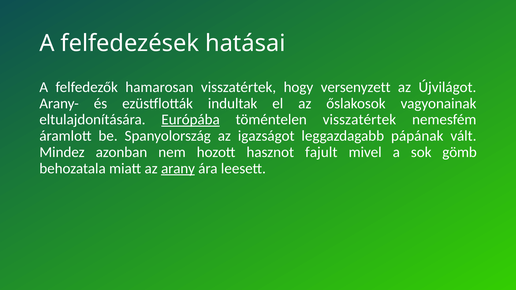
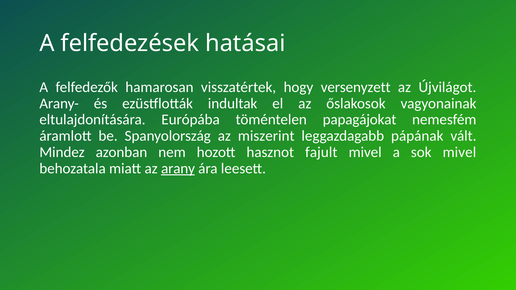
Európába underline: present -> none
töméntelen visszatértek: visszatértek -> papagájokat
igazságot: igazságot -> miszerint
sok gömb: gömb -> mivel
